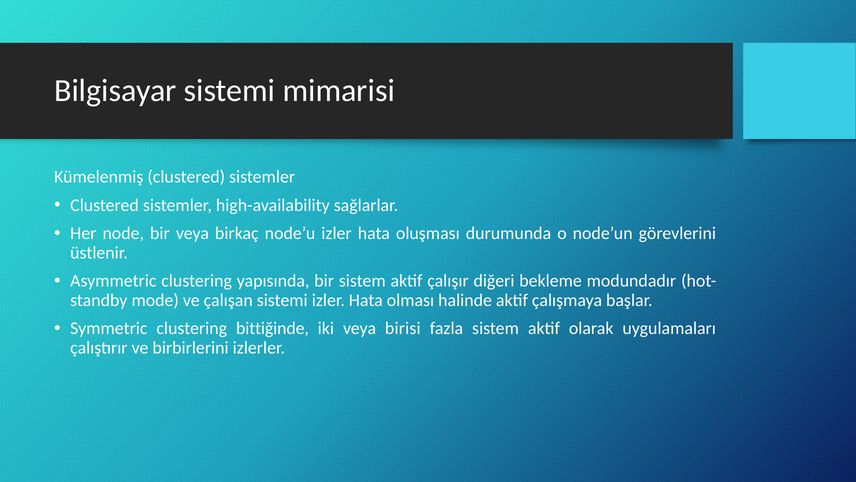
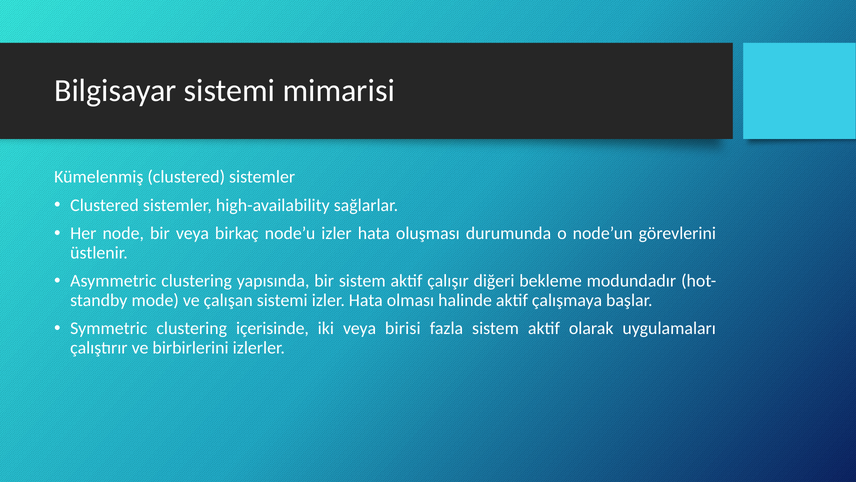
bittiğinde: bittiğinde -> içerisinde
